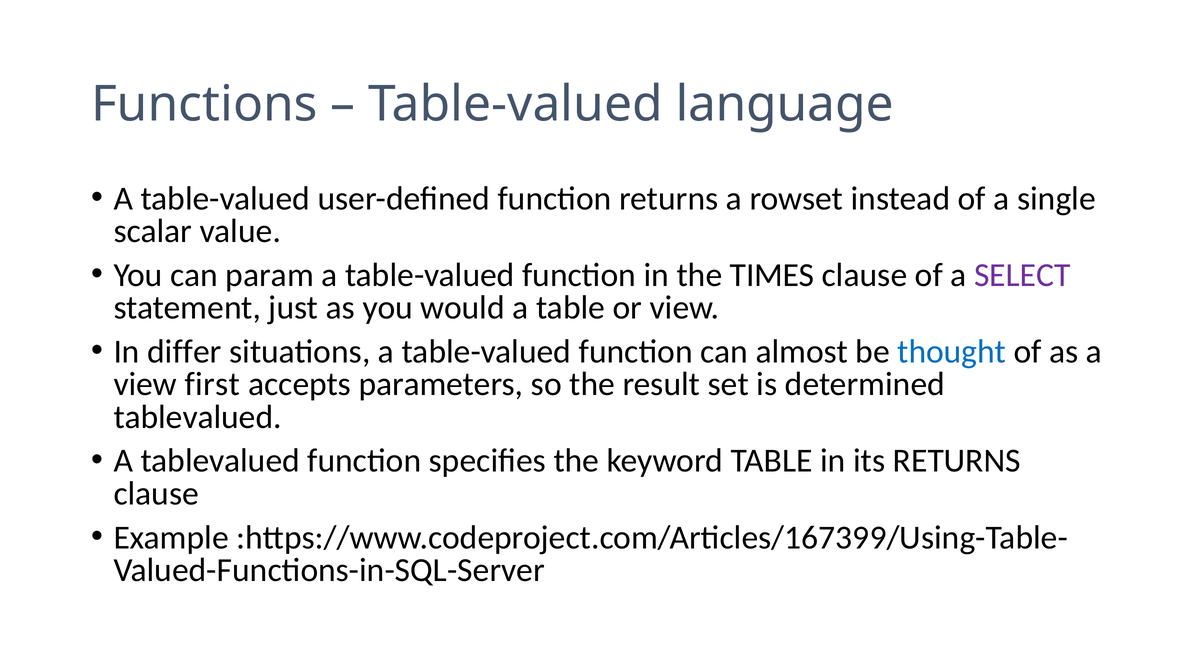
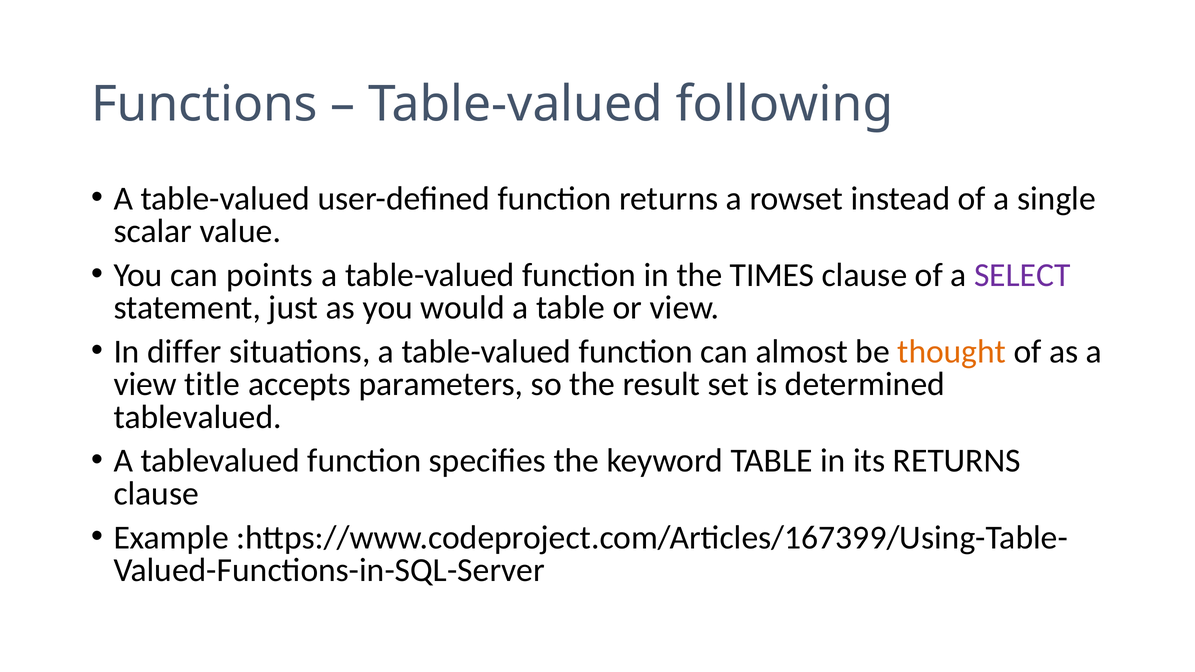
language: language -> following
param: param -> points
thought colour: blue -> orange
first: first -> title
